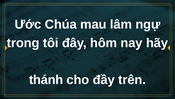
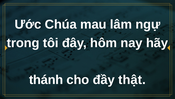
trên: trên -> thật
